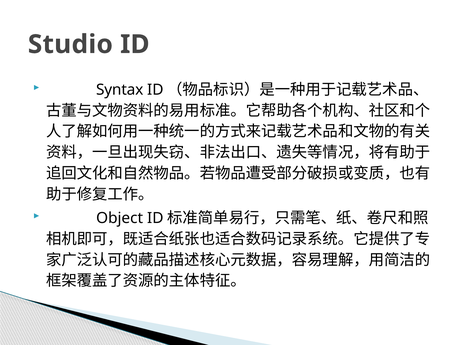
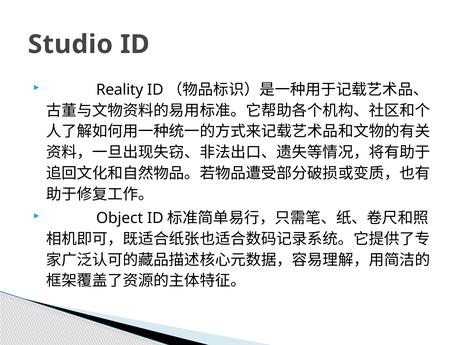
Syntax: Syntax -> Reality
